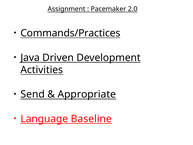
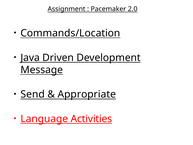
Commands/Practices: Commands/Practices -> Commands/Location
Activities: Activities -> Message
Baseline: Baseline -> Activities
